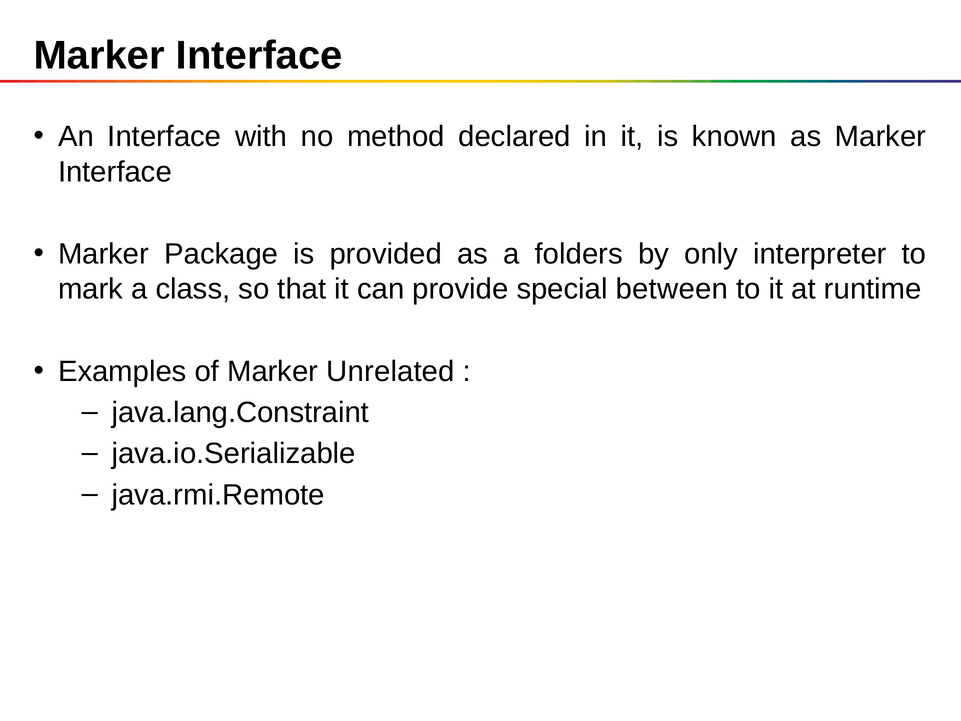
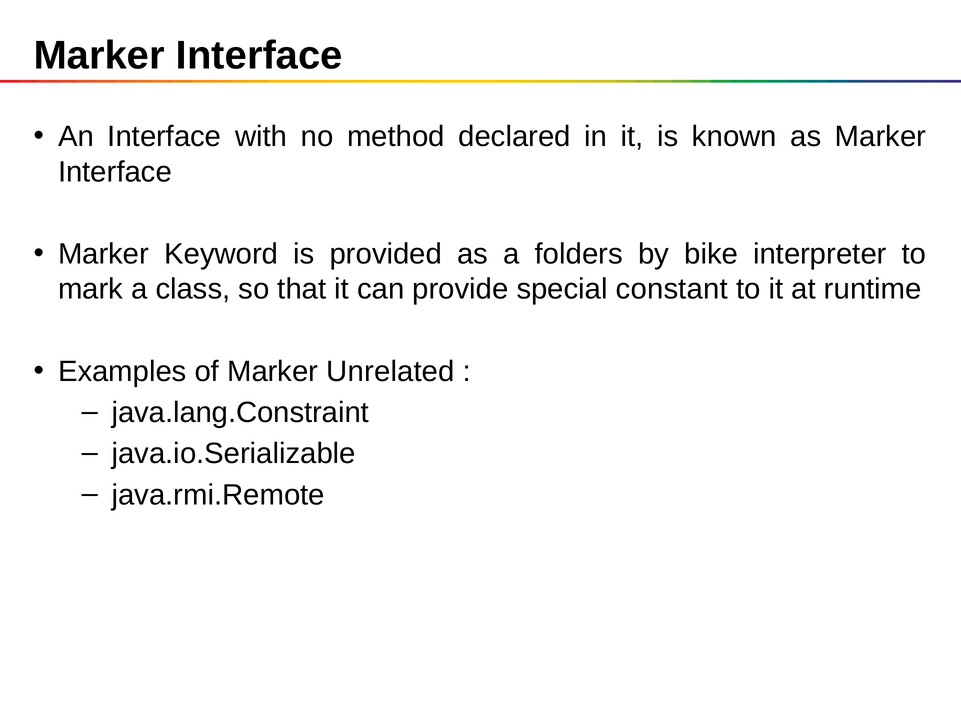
Package: Package -> Keyword
only: only -> bike
between: between -> constant
